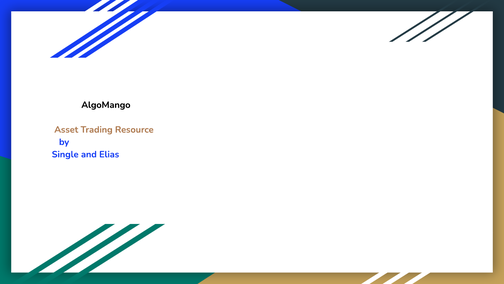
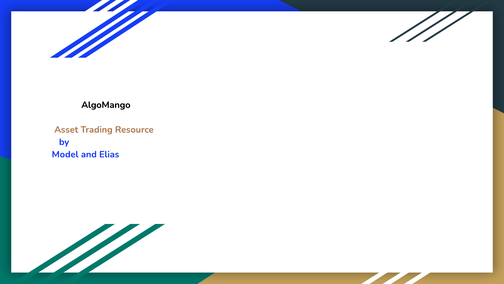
Single: Single -> Model
